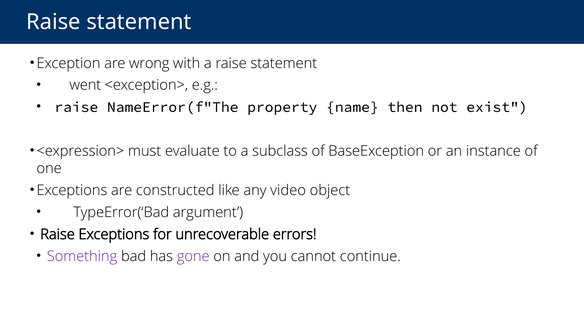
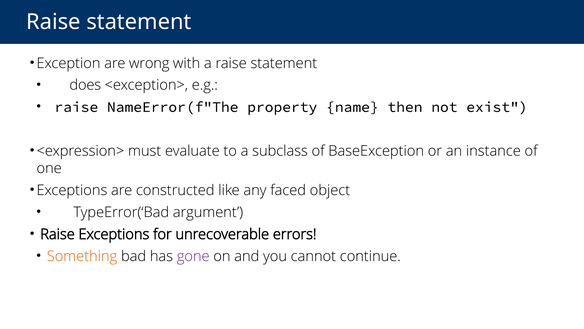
went: went -> does
video: video -> faced
Something colour: purple -> orange
